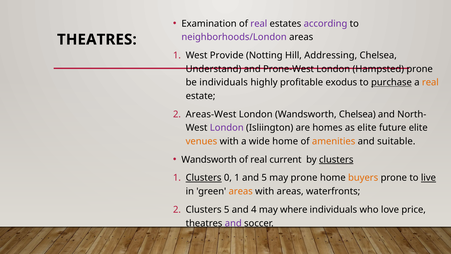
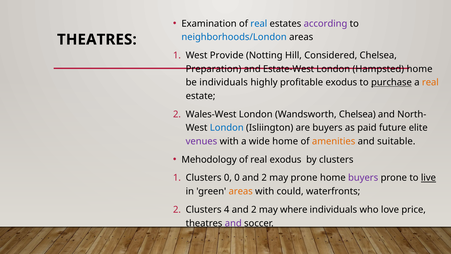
real at (259, 24) colour: purple -> blue
neighborhoods/London colour: purple -> blue
Addressing: Addressing -> Considered
Understand: Understand -> Preparation
Prone-West: Prone-West -> Estate-West
Hampsted prone: prone -> home
Areas-West: Areas-West -> Wales-West
London at (227, 128) colour: purple -> blue
are homes: homes -> buyers
as elite: elite -> paid
venues colour: orange -> purple
Wandsworth at (209, 159): Wandsworth -> Mehodology
real current: current -> exodus
clusters at (336, 159) underline: present -> none
Clusters at (204, 178) underline: present -> none
0 1: 1 -> 0
5 at (264, 178): 5 -> 2
buyers at (363, 178) colour: orange -> purple
with areas: areas -> could
Clusters 5: 5 -> 4
4 at (254, 209): 4 -> 2
